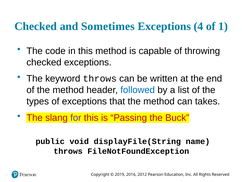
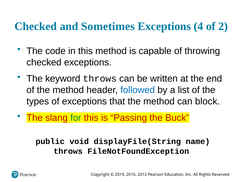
1: 1 -> 2
takes: takes -> block
for colour: purple -> green
